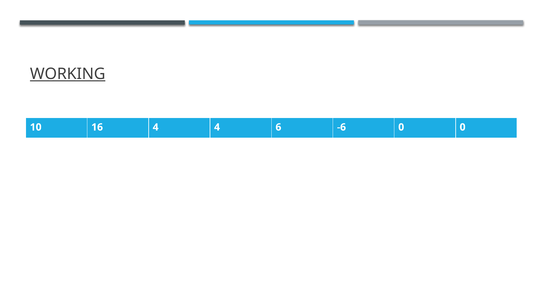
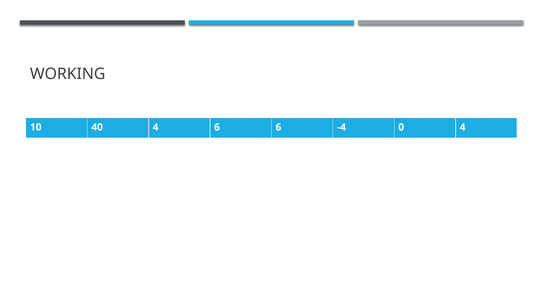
WORKING underline: present -> none
16: 16 -> 40
4 4: 4 -> 6
-6: -6 -> -4
0 0: 0 -> 4
